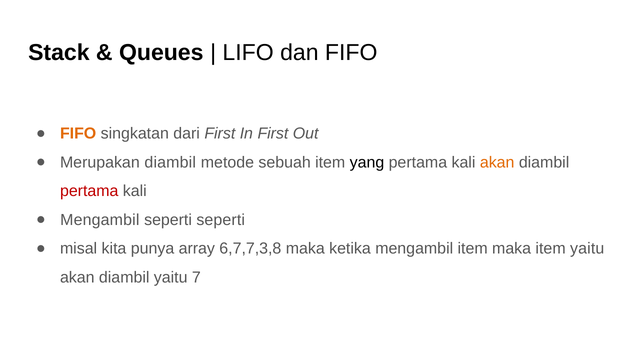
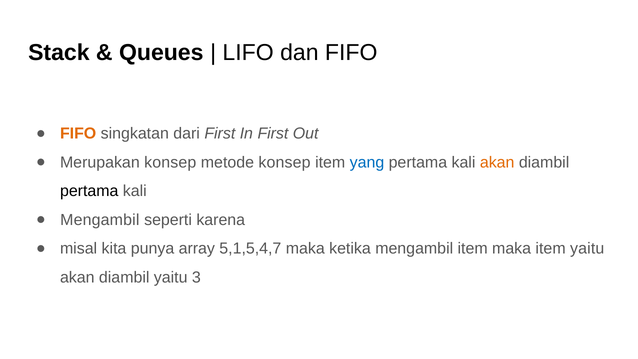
Merupakan diambil: diambil -> konsep
metode sebuah: sebuah -> konsep
yang colour: black -> blue
pertama at (89, 191) colour: red -> black
seperti seperti: seperti -> karena
6,7,7,3,8: 6,7,7,3,8 -> 5,1,5,4,7
7: 7 -> 3
